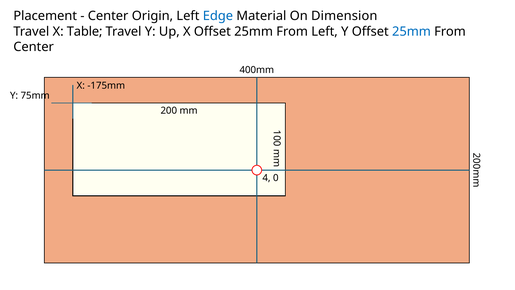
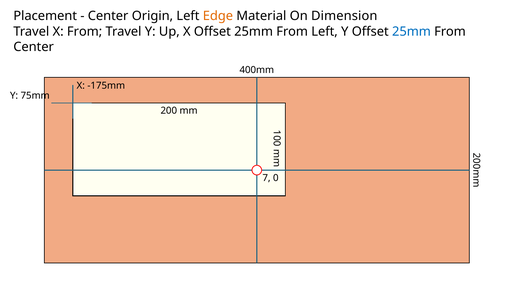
Edge colour: blue -> orange
X Table: Table -> From
4: 4 -> 7
